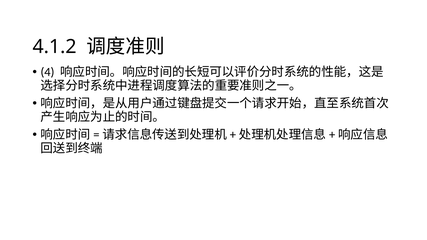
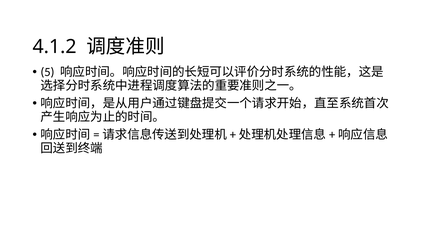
4: 4 -> 5
